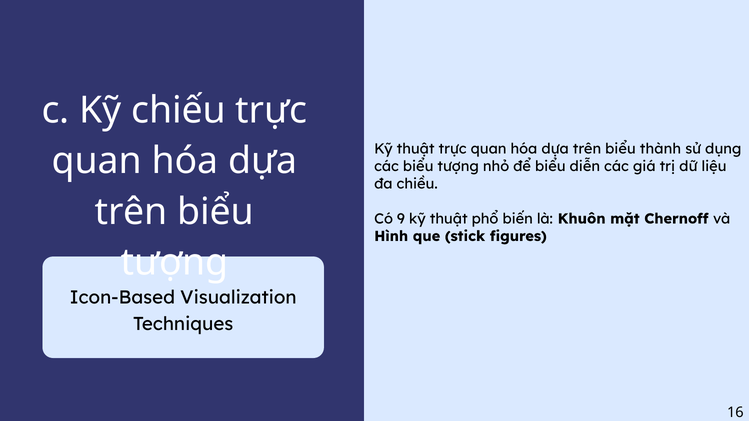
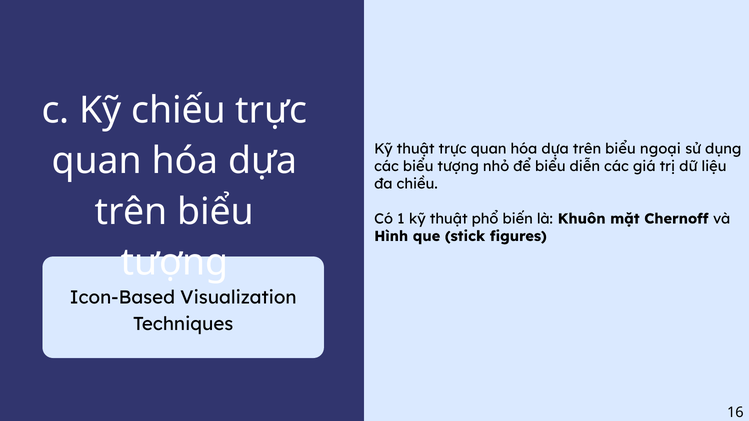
thành: thành -> ngoại
9: 9 -> 1
